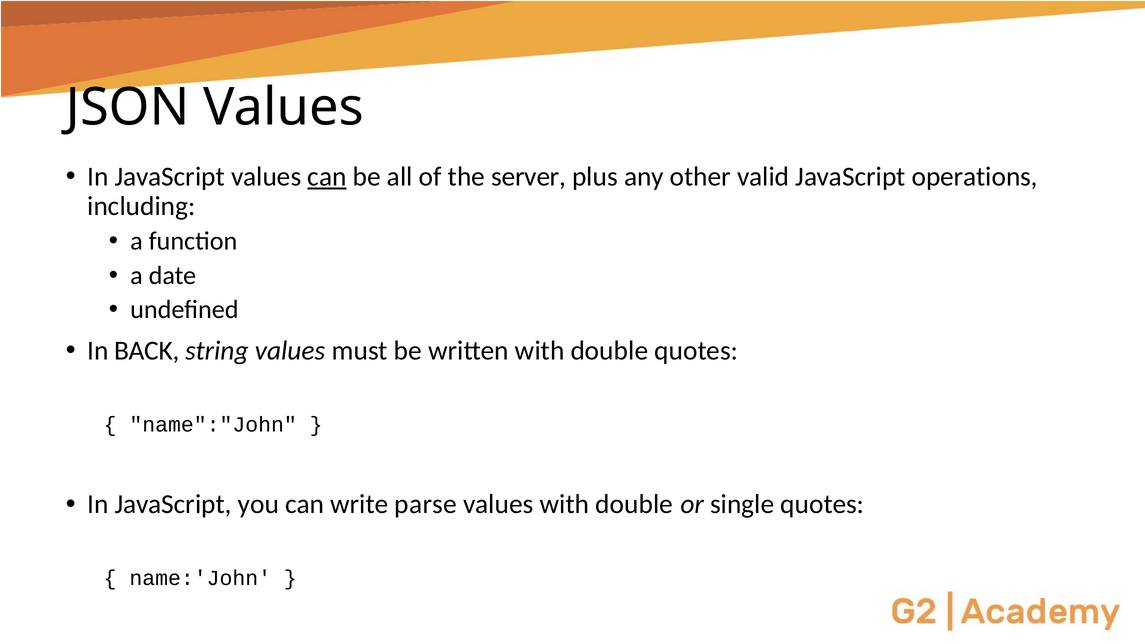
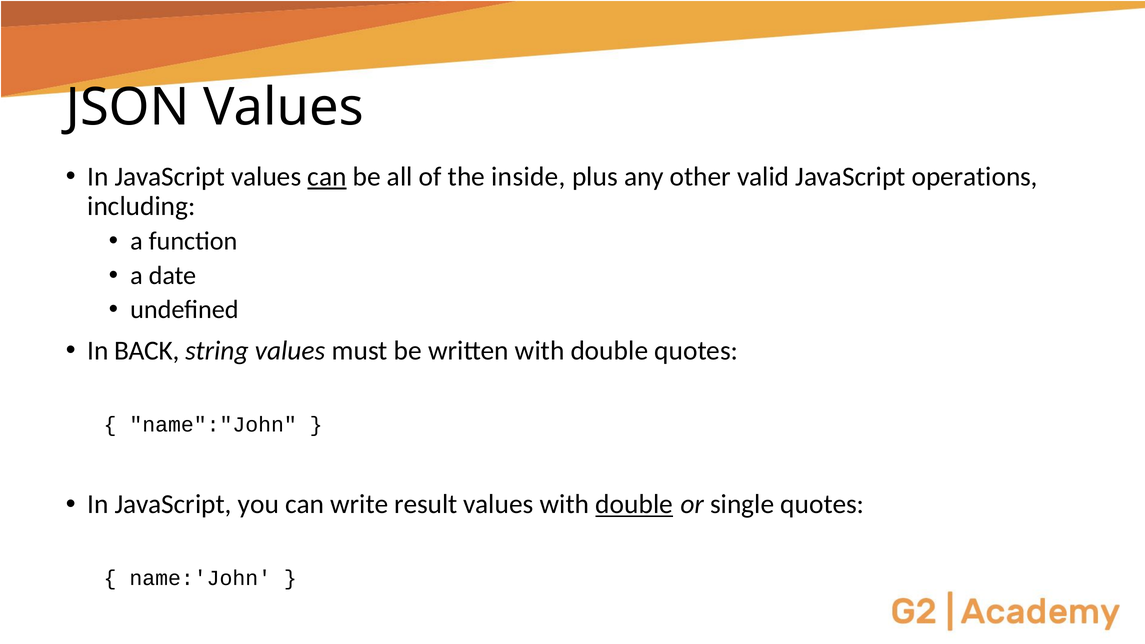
server: server -> inside
parse: parse -> result
double at (634, 504) underline: none -> present
